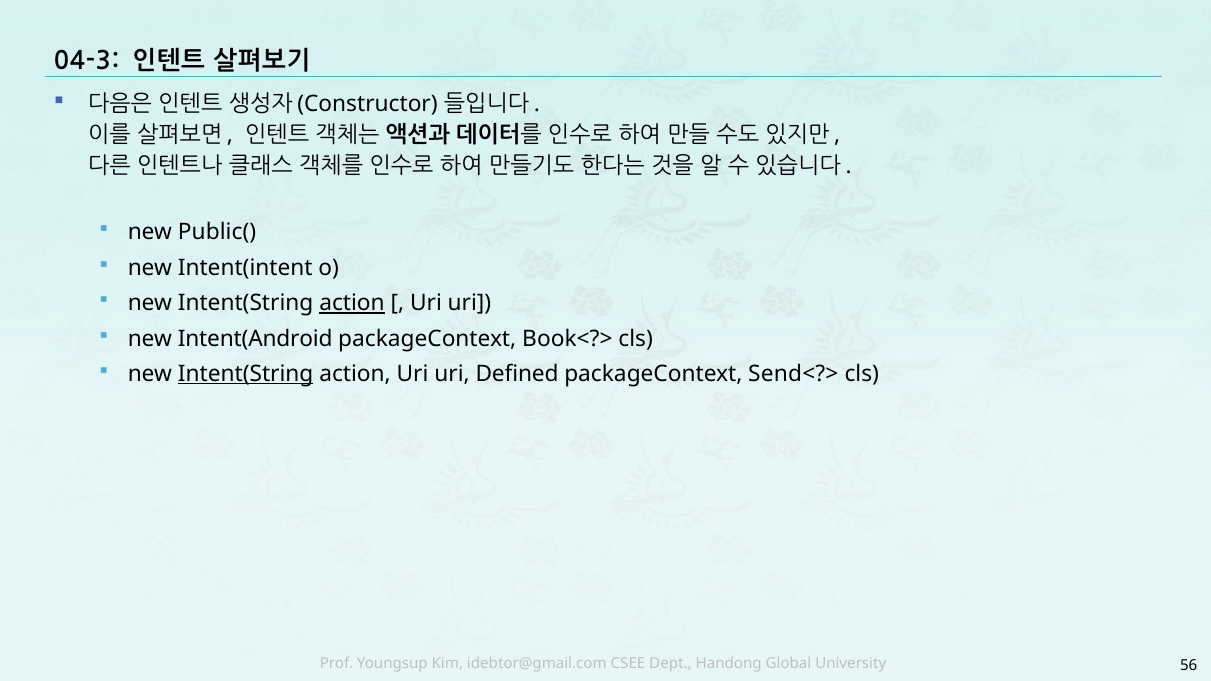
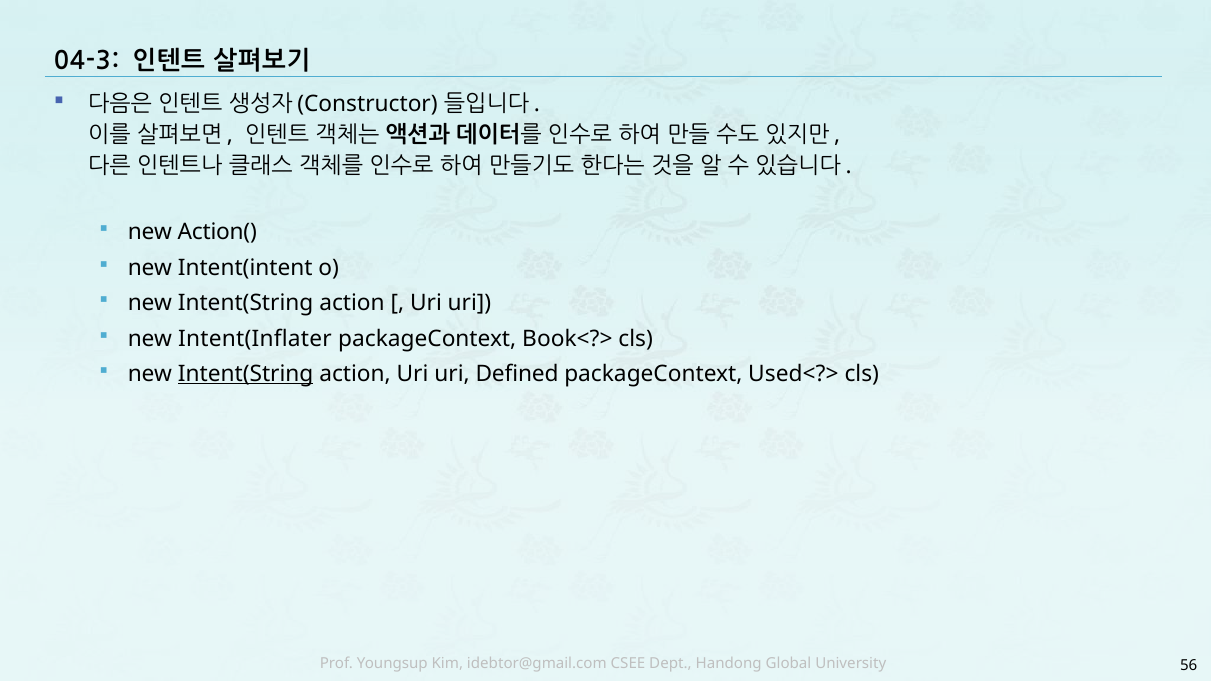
Public(: Public( -> Action(
action at (352, 303) underline: present -> none
Intent(Android: Intent(Android -> Intent(Inflater
Send<?>: Send<?> -> Used<?>
